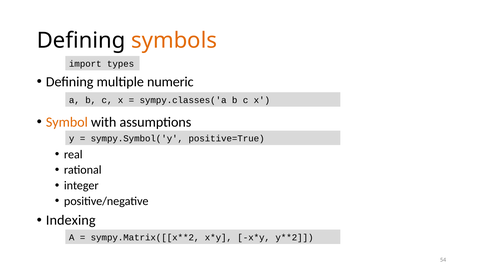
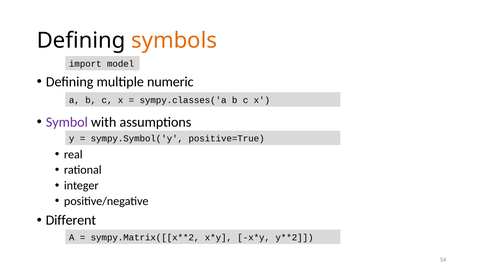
types: types -> model
Symbol colour: orange -> purple
Indexing: Indexing -> Different
